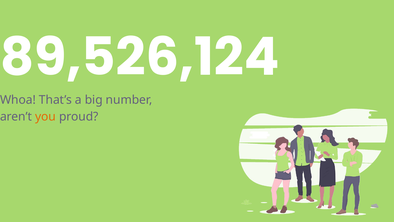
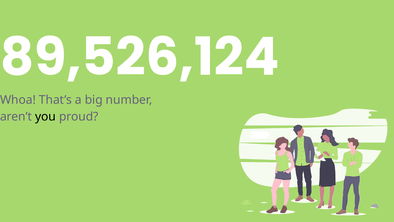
you colour: orange -> black
